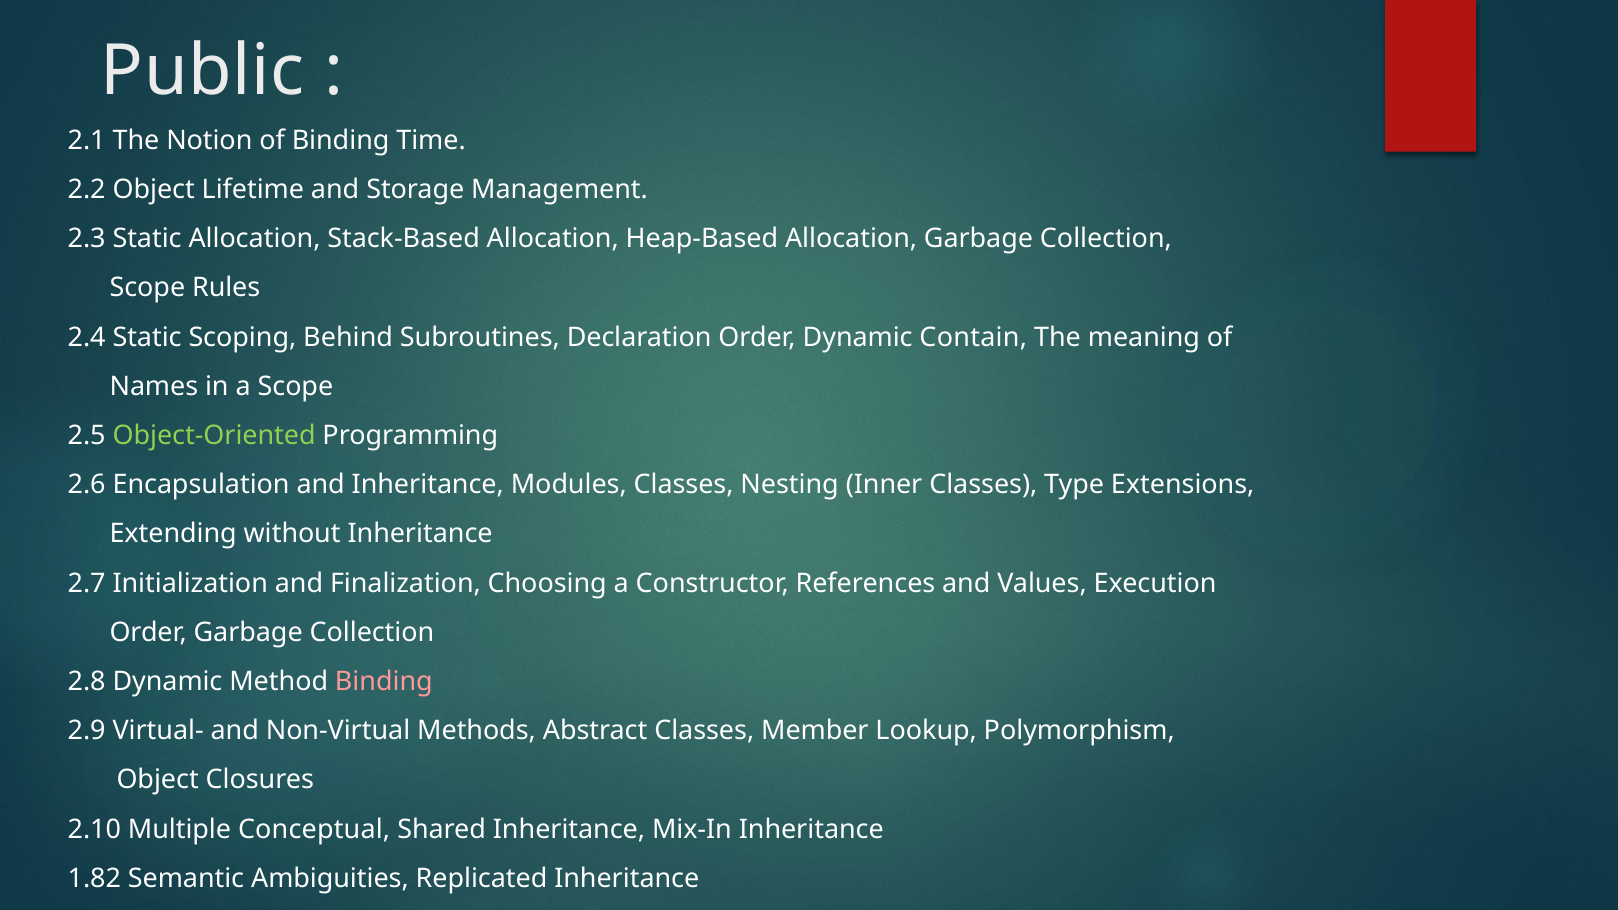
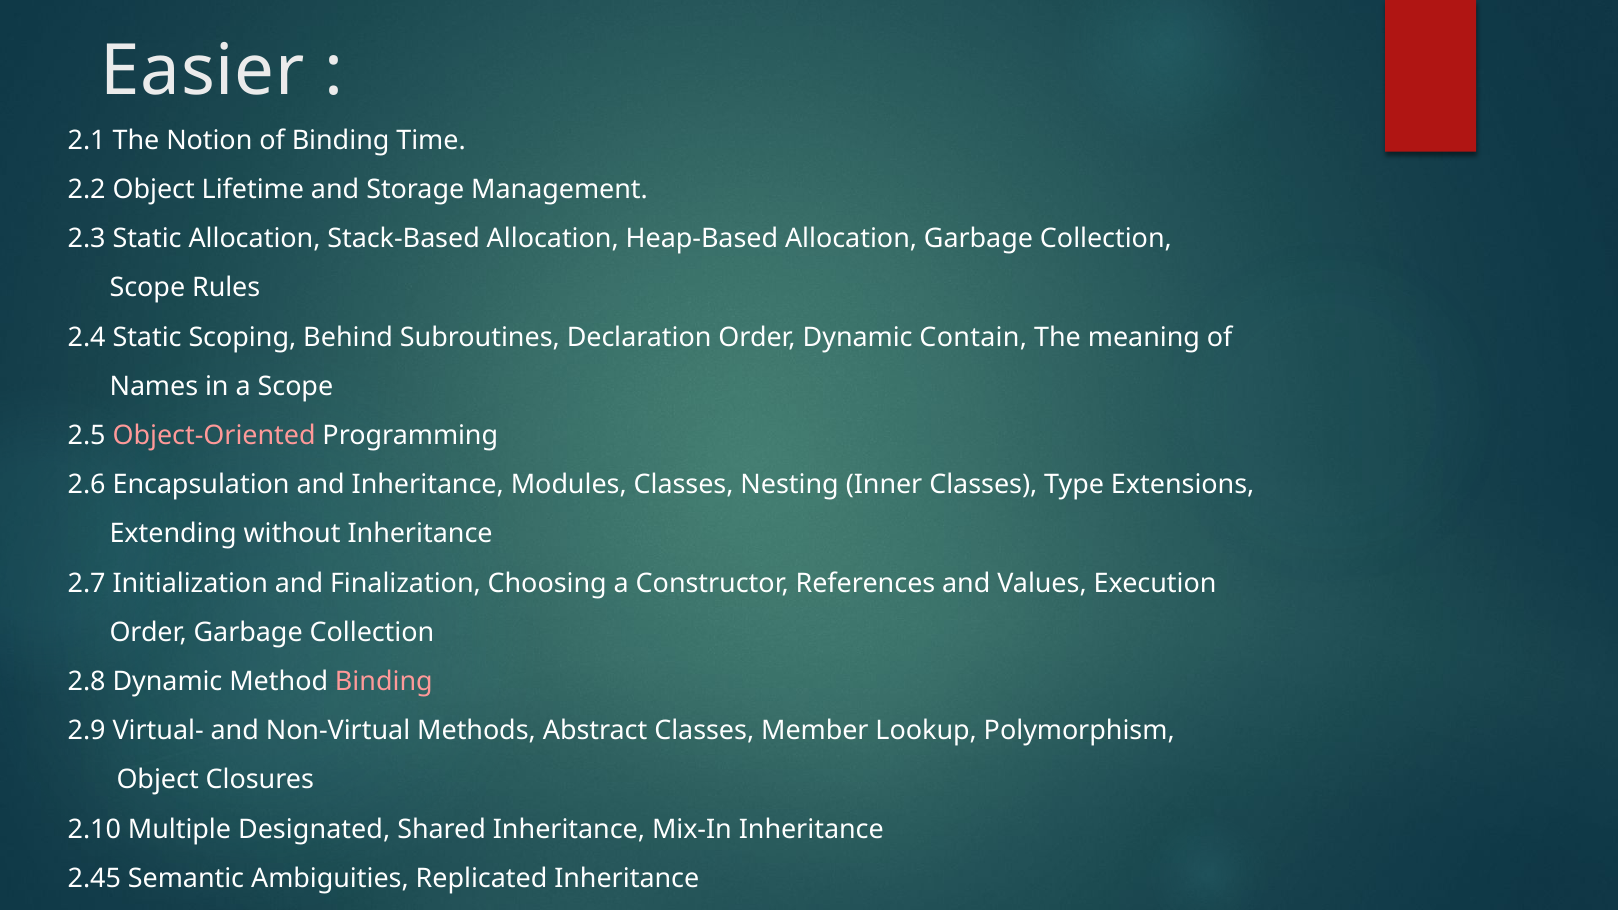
Public: Public -> Easier
Object-Oriented colour: light green -> pink
Conceptual: Conceptual -> Designated
1.82: 1.82 -> 2.45
